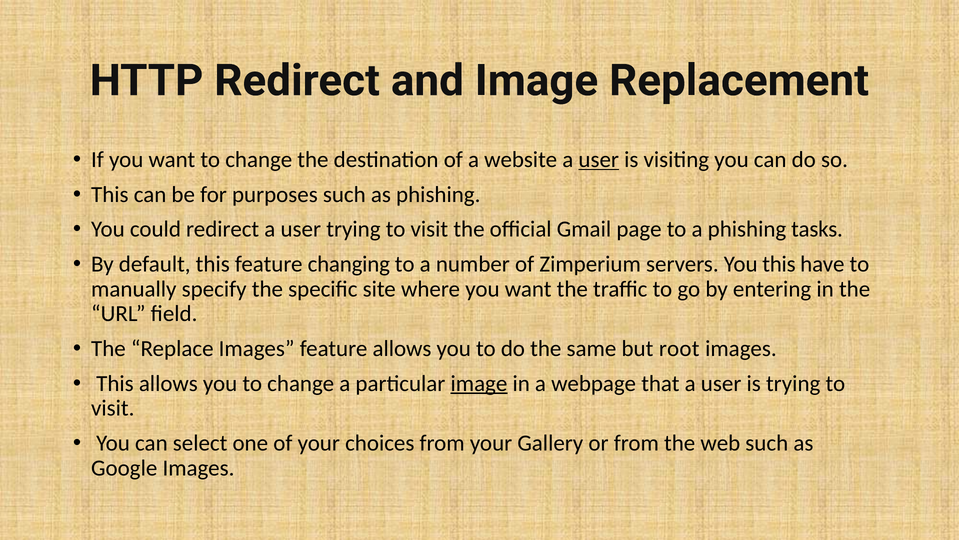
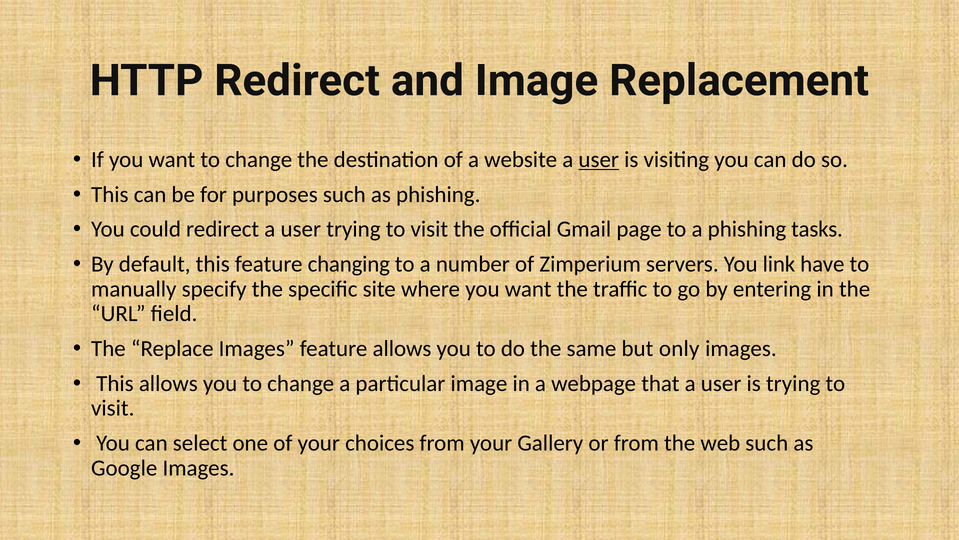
You this: this -> link
root: root -> only
image at (479, 383) underline: present -> none
